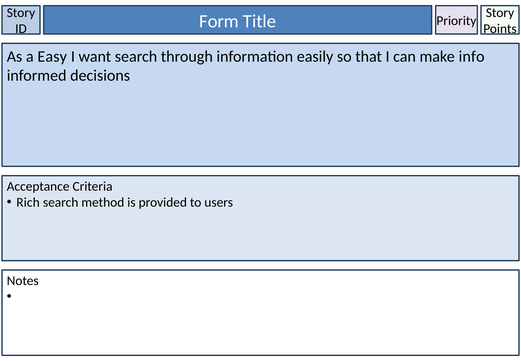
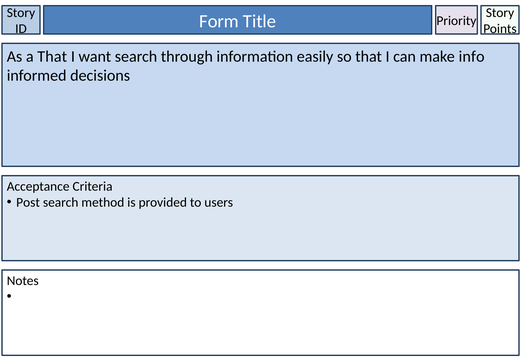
a Easy: Easy -> That
Rich: Rich -> Post
